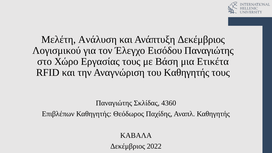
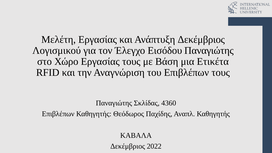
Μελέτη Ανάλυση: Ανάλυση -> Εργασίας
του Καθηγητής: Καθηγητής -> Επιβλέπων
